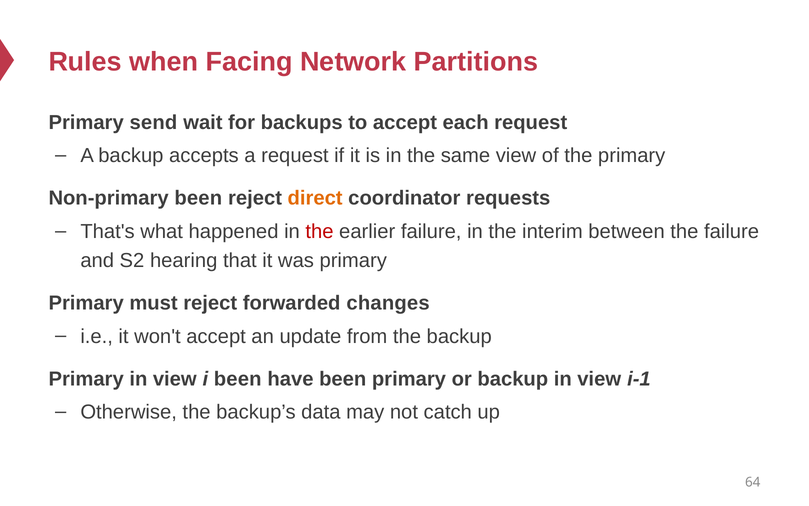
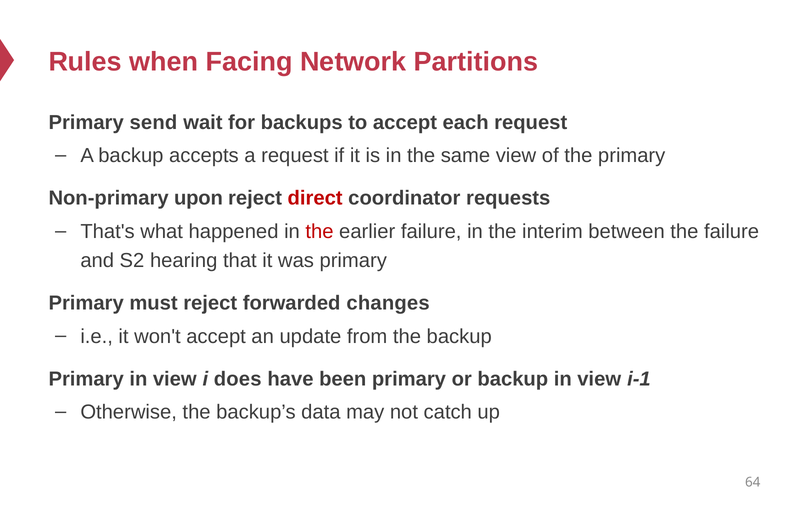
Non-primary been: been -> upon
direct colour: orange -> red
i been: been -> does
